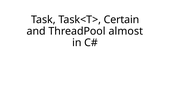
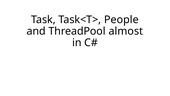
Certain: Certain -> People
